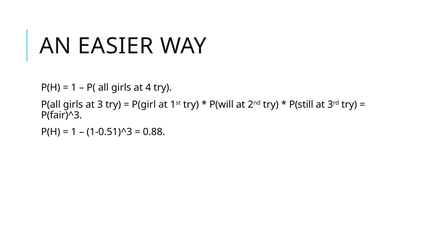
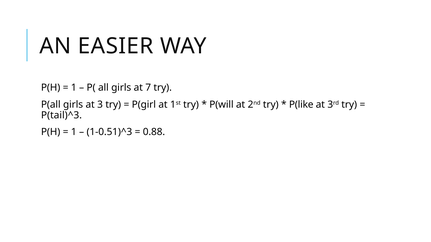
4: 4 -> 7
P(still: P(still -> P(like
P(fair)^3: P(fair)^3 -> P(tail)^3
